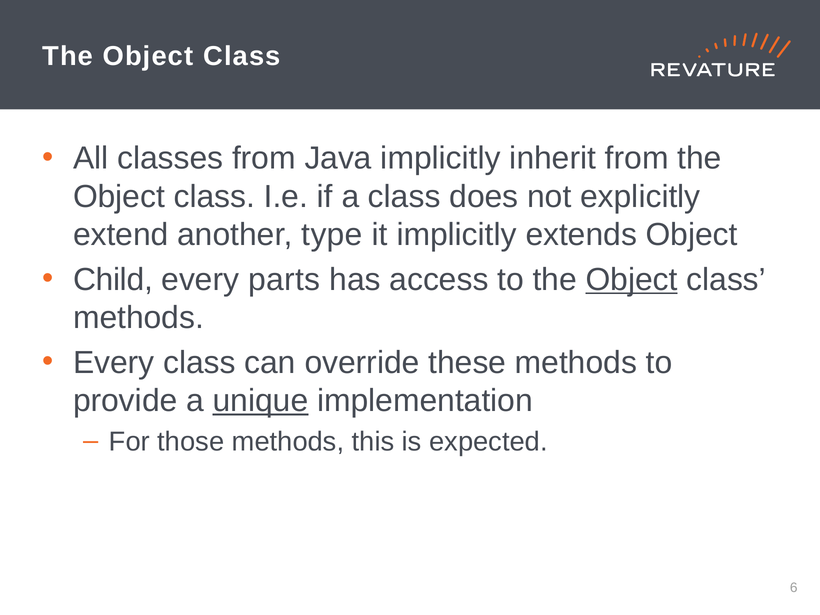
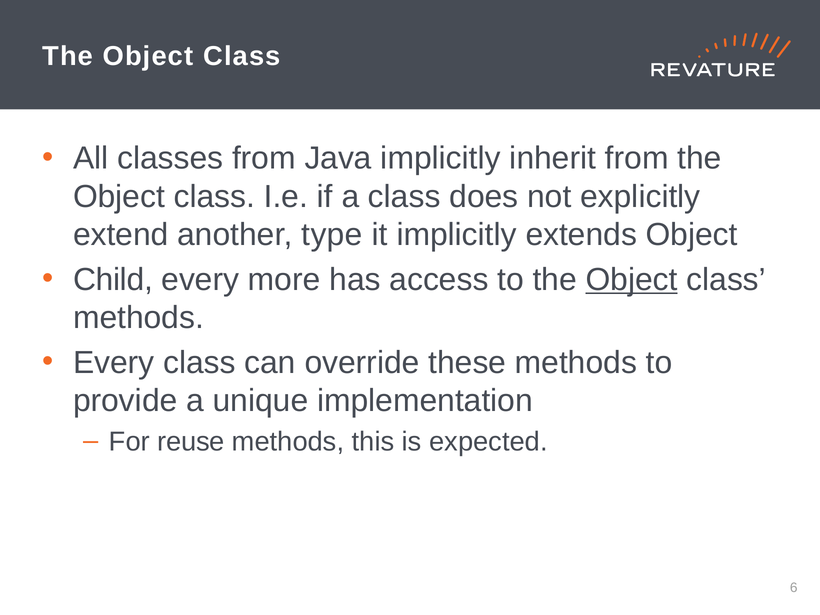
parts: parts -> more
unique underline: present -> none
those: those -> reuse
